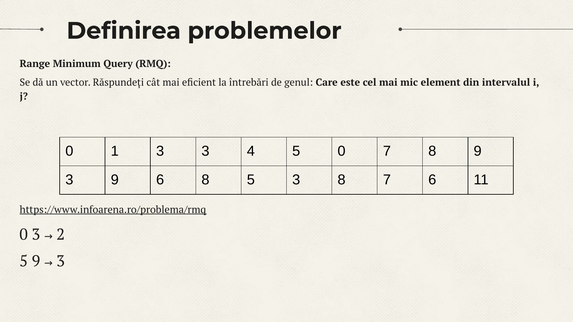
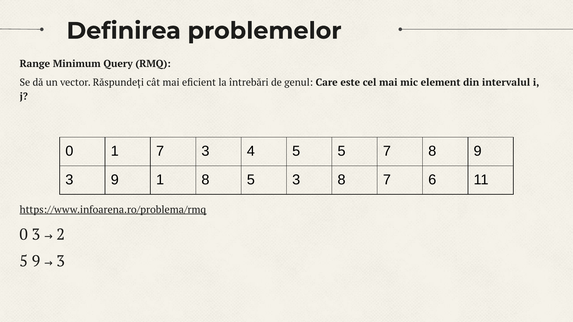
1 3: 3 -> 7
5 0: 0 -> 5
9 6: 6 -> 1
